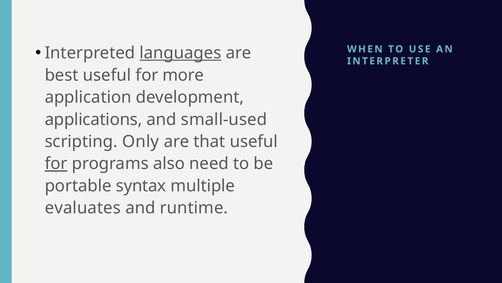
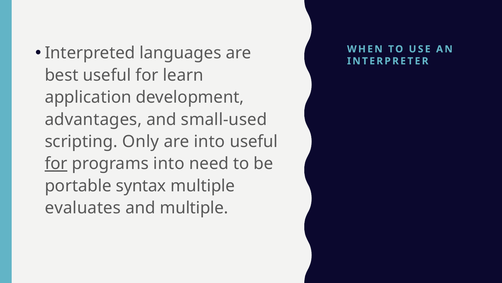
languages underline: present -> none
more: more -> learn
applications: applications -> advantages
are that: that -> into
programs also: also -> into
and runtime: runtime -> multiple
